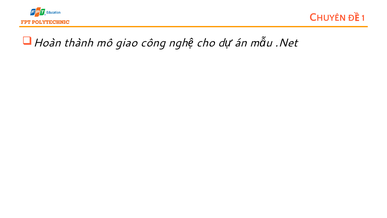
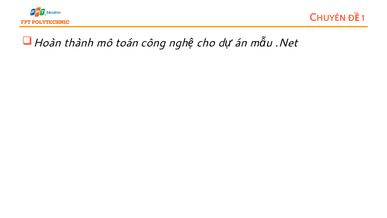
giao: giao -> toán
